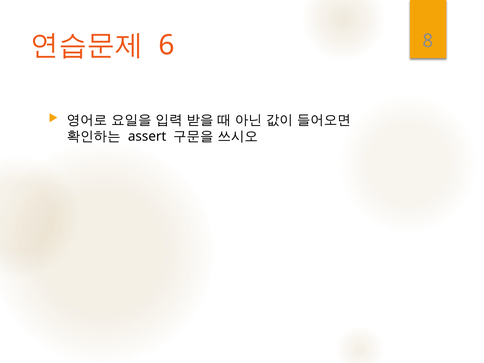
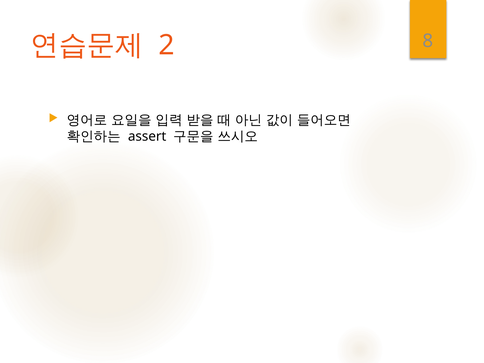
6: 6 -> 2
